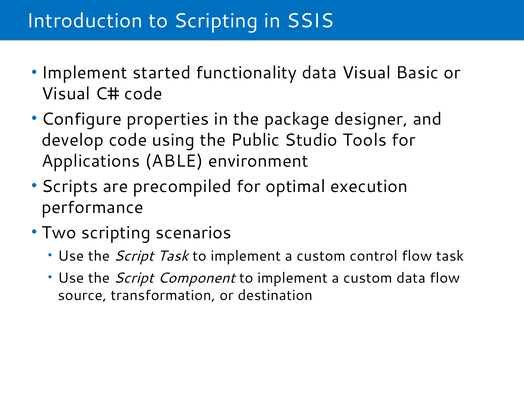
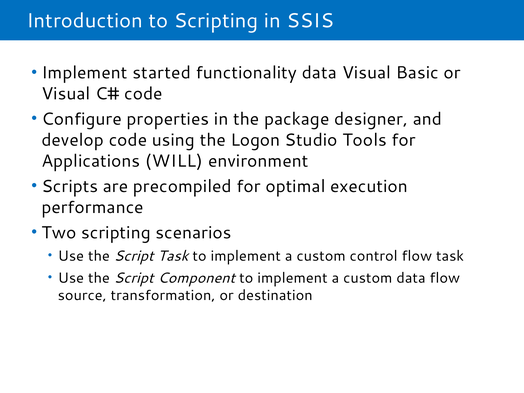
Public: Public -> Logon
ABLE: ABLE -> WILL
